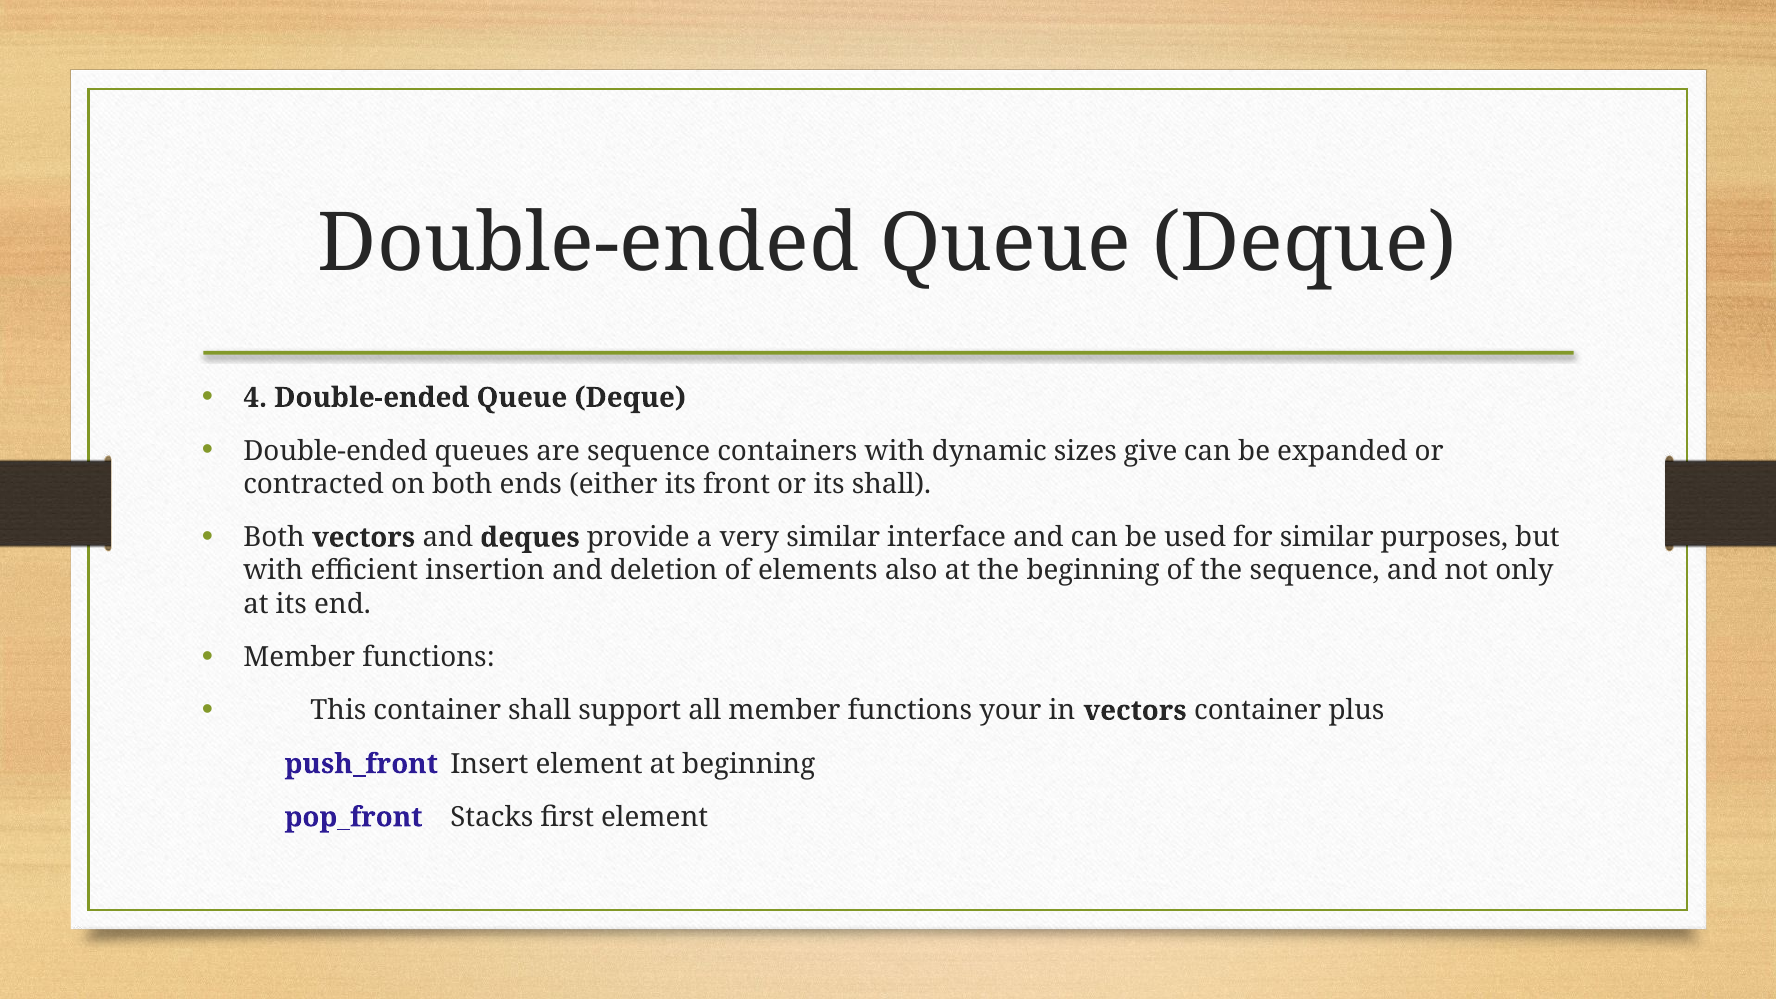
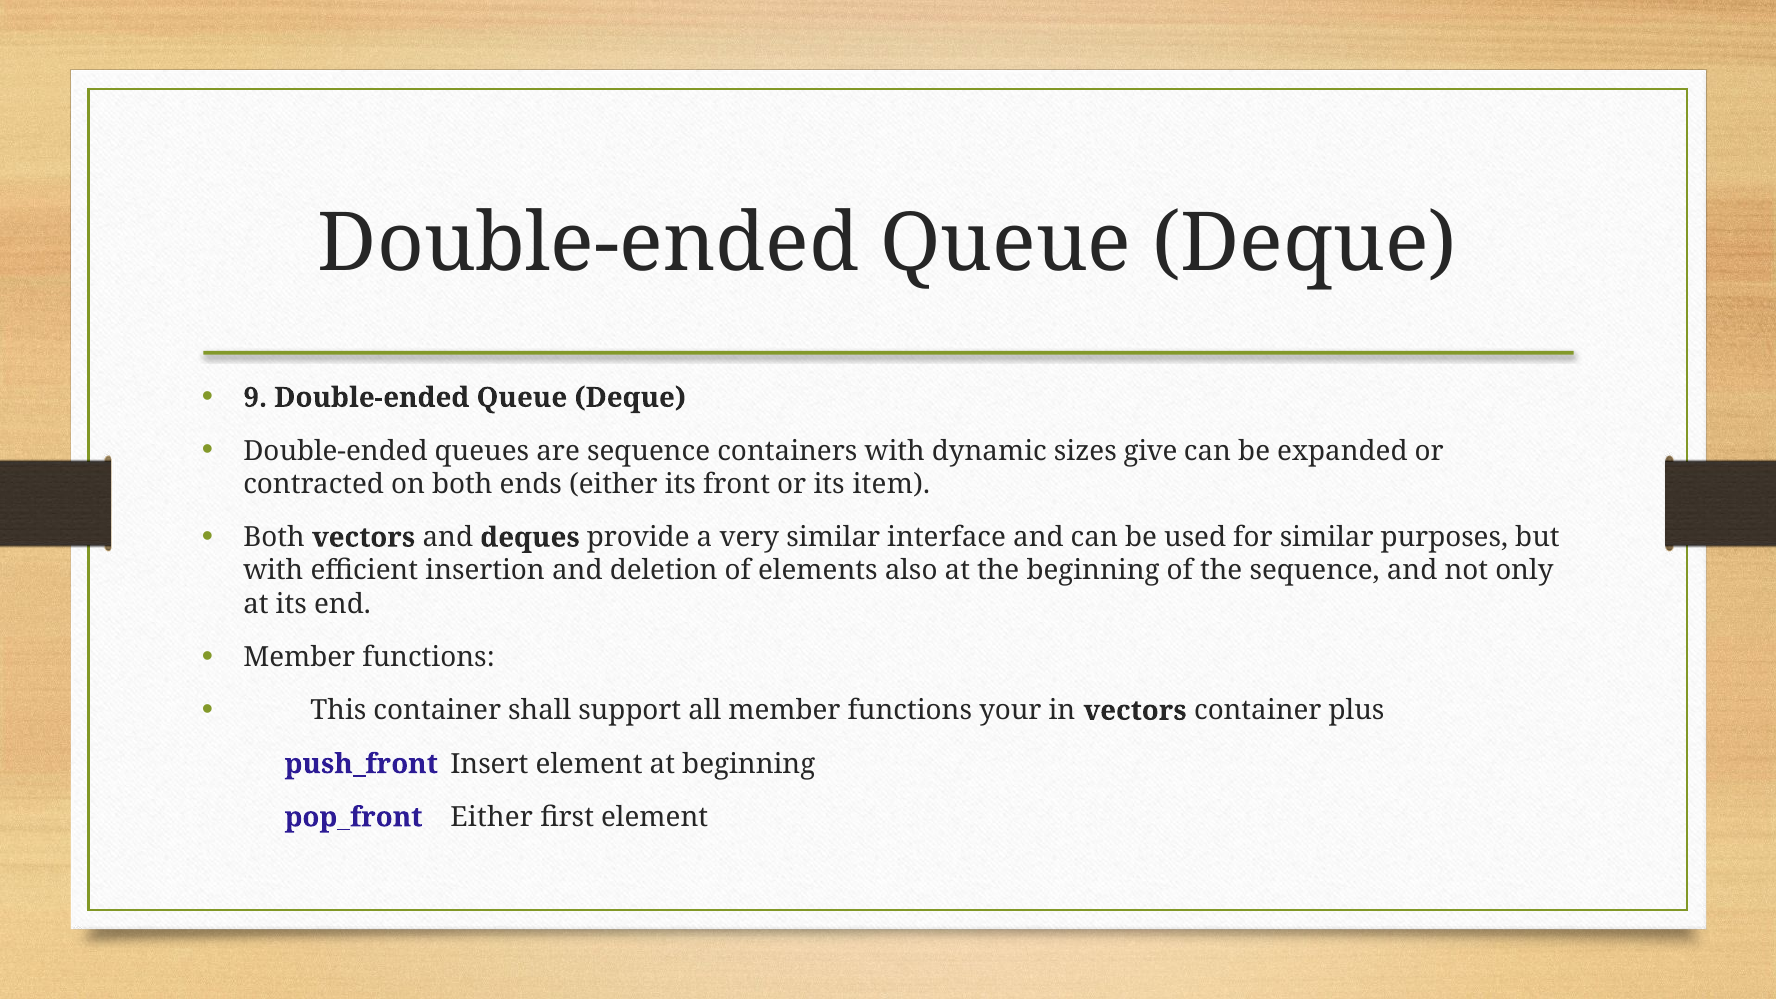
4: 4 -> 9
its shall: shall -> item
pop_front Stacks: Stacks -> Either
